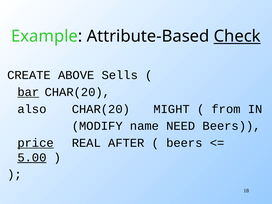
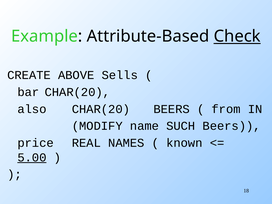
bar underline: present -> none
CHAR(20 MIGHT: MIGHT -> BEERS
NEED: NEED -> SUCH
price underline: present -> none
AFTER: AFTER -> NAMES
beers at (184, 143): beers -> known
